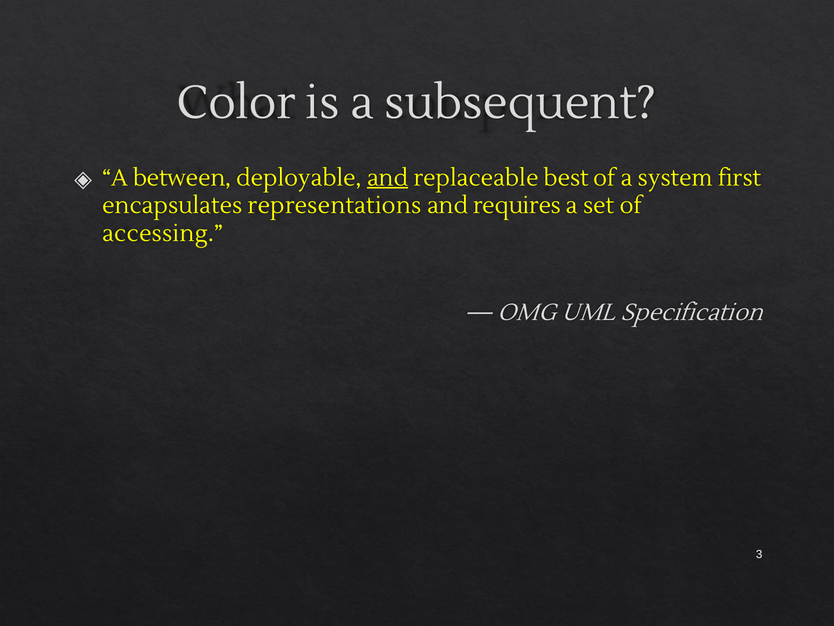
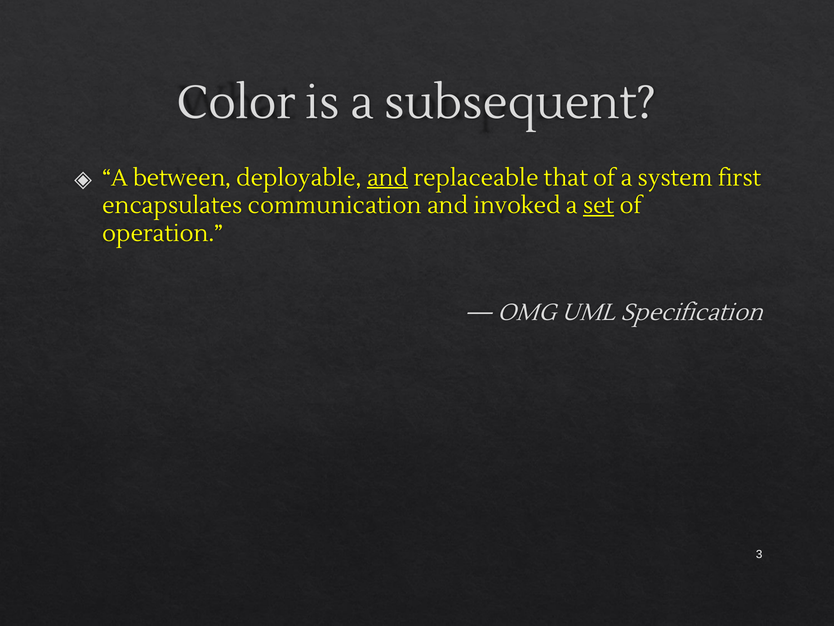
best: best -> that
representations: representations -> communication
requires: requires -> invoked
set underline: none -> present
accessing: accessing -> operation
